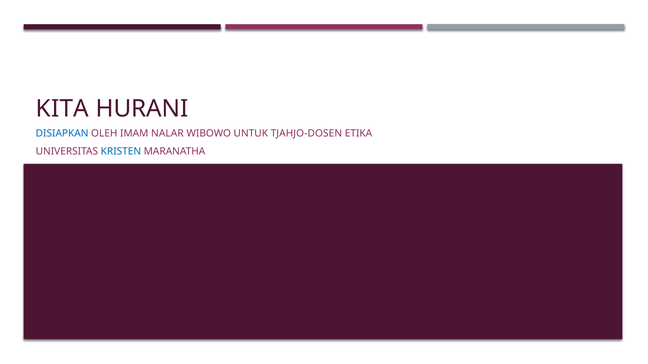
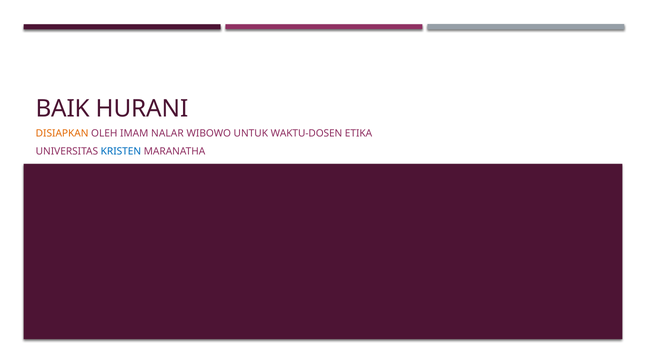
KITA: KITA -> BAIK
DISIAPKAN colour: blue -> orange
TJAHJO-DOSEN: TJAHJO-DOSEN -> WAKTU-DOSEN
